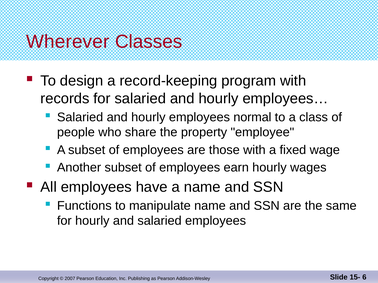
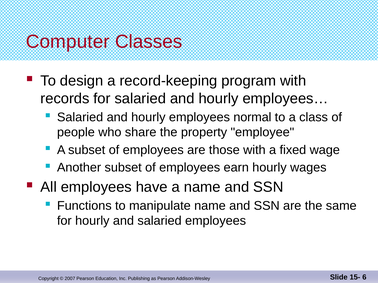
Wherever: Wherever -> Computer
